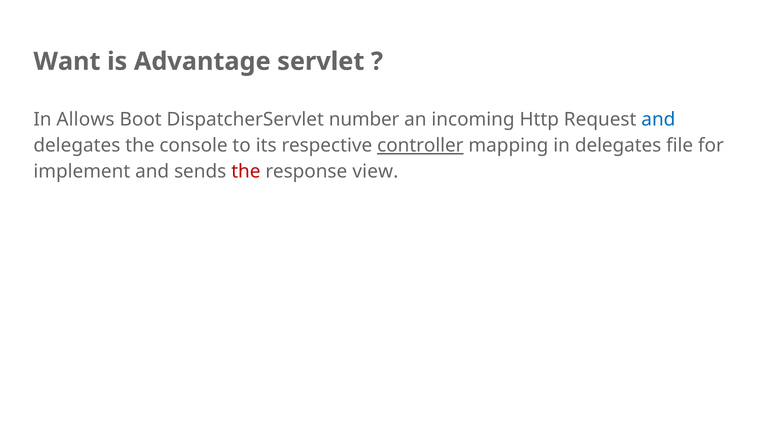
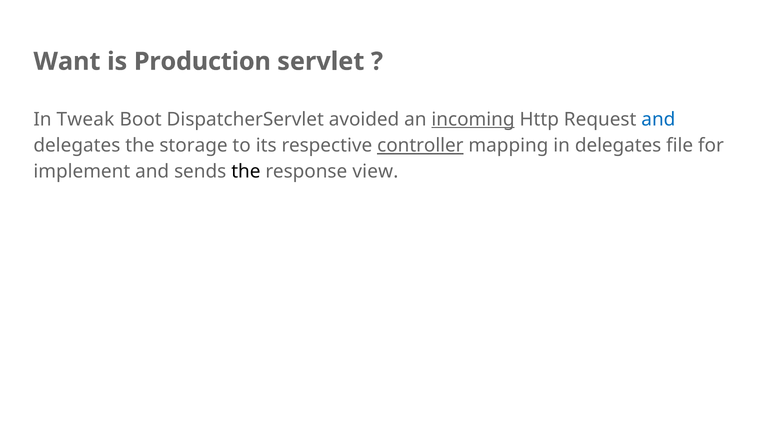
Advantage: Advantage -> Production
Allows: Allows -> Tweak
number: number -> avoided
incoming underline: none -> present
console: console -> storage
the at (246, 172) colour: red -> black
